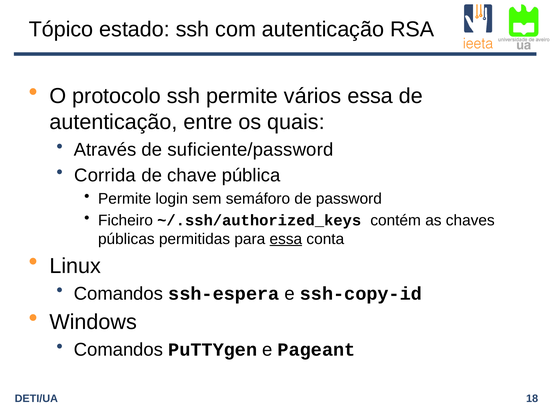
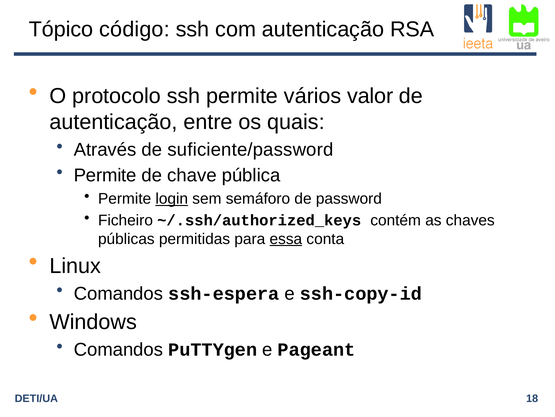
estado: estado -> código
vários essa: essa -> valor
Corrida at (105, 175): Corrida -> Permite
login underline: none -> present
